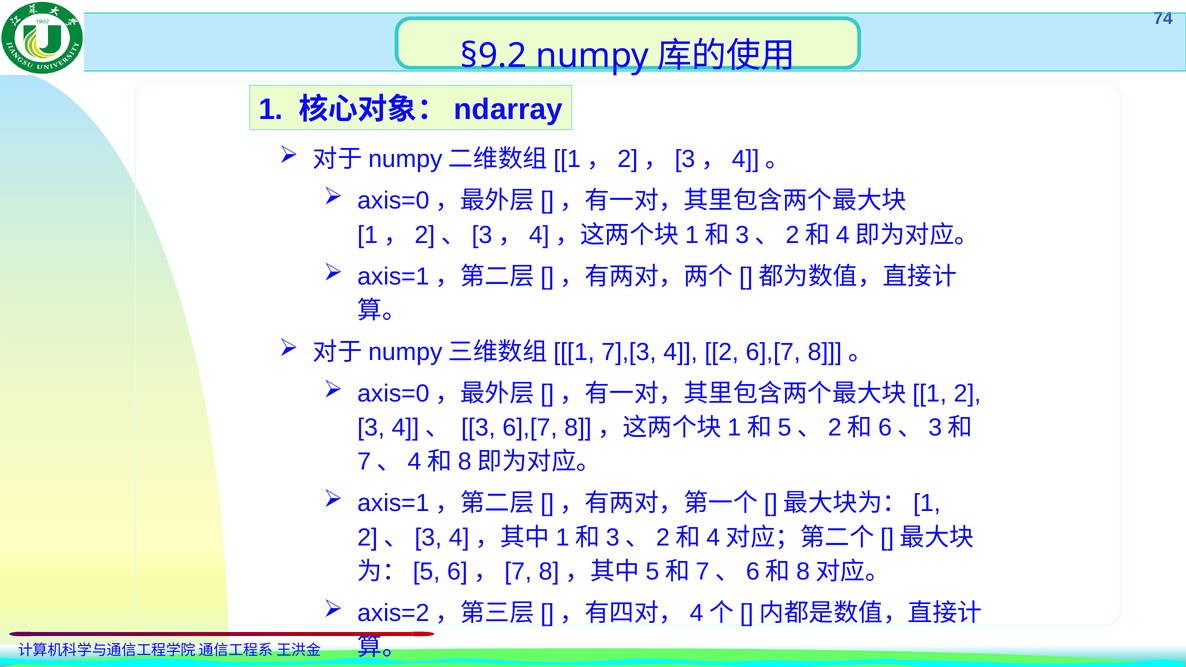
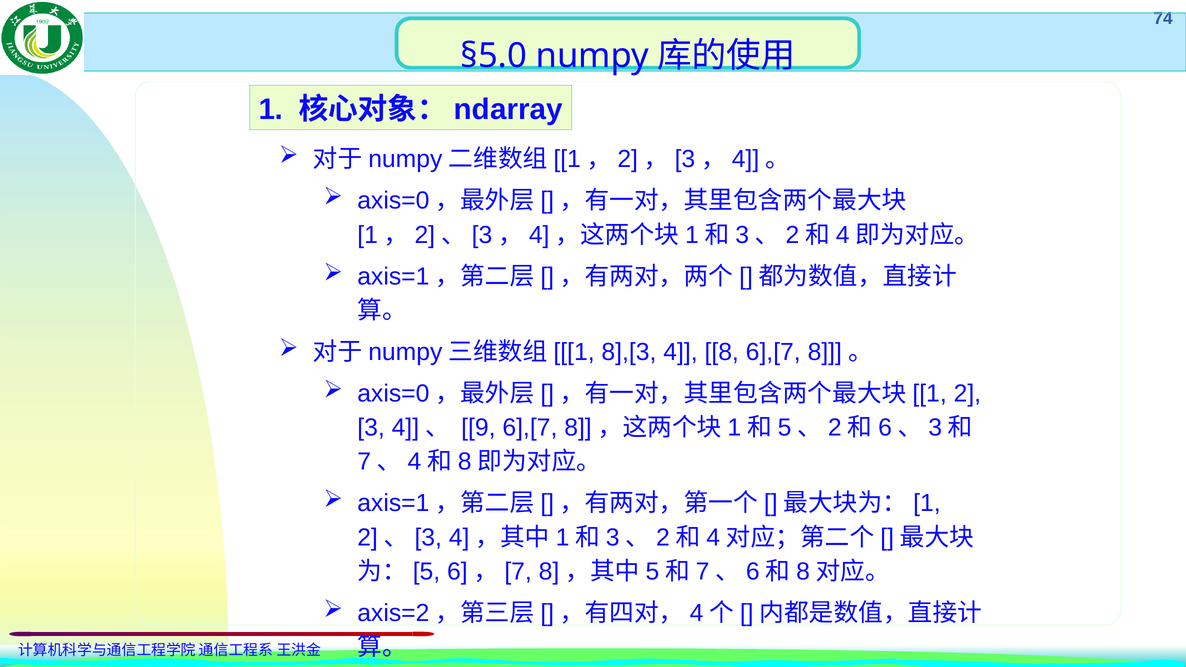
§9.2: §9.2 -> §5.0
7],[3: 7],[3 -> 8],[3
4 2: 2 -> 8
4]]、 3: 3 -> 9
